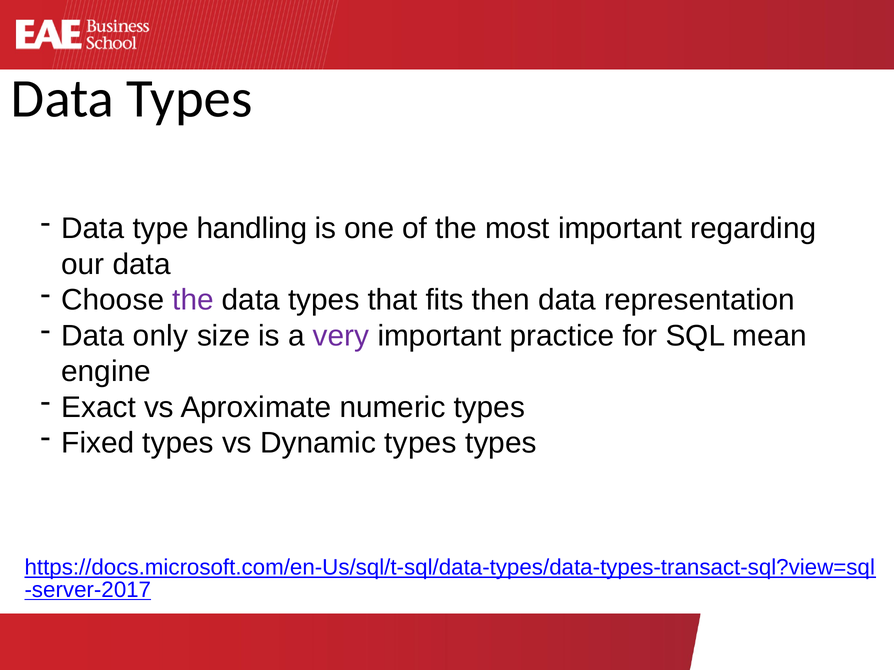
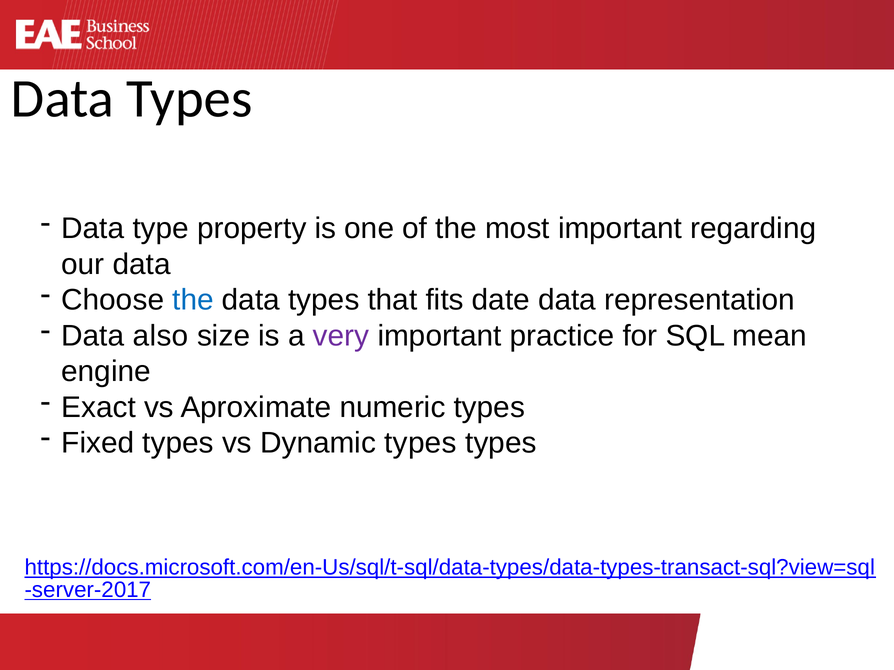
handling: handling -> property
the at (193, 300) colour: purple -> blue
then: then -> date
only: only -> also
